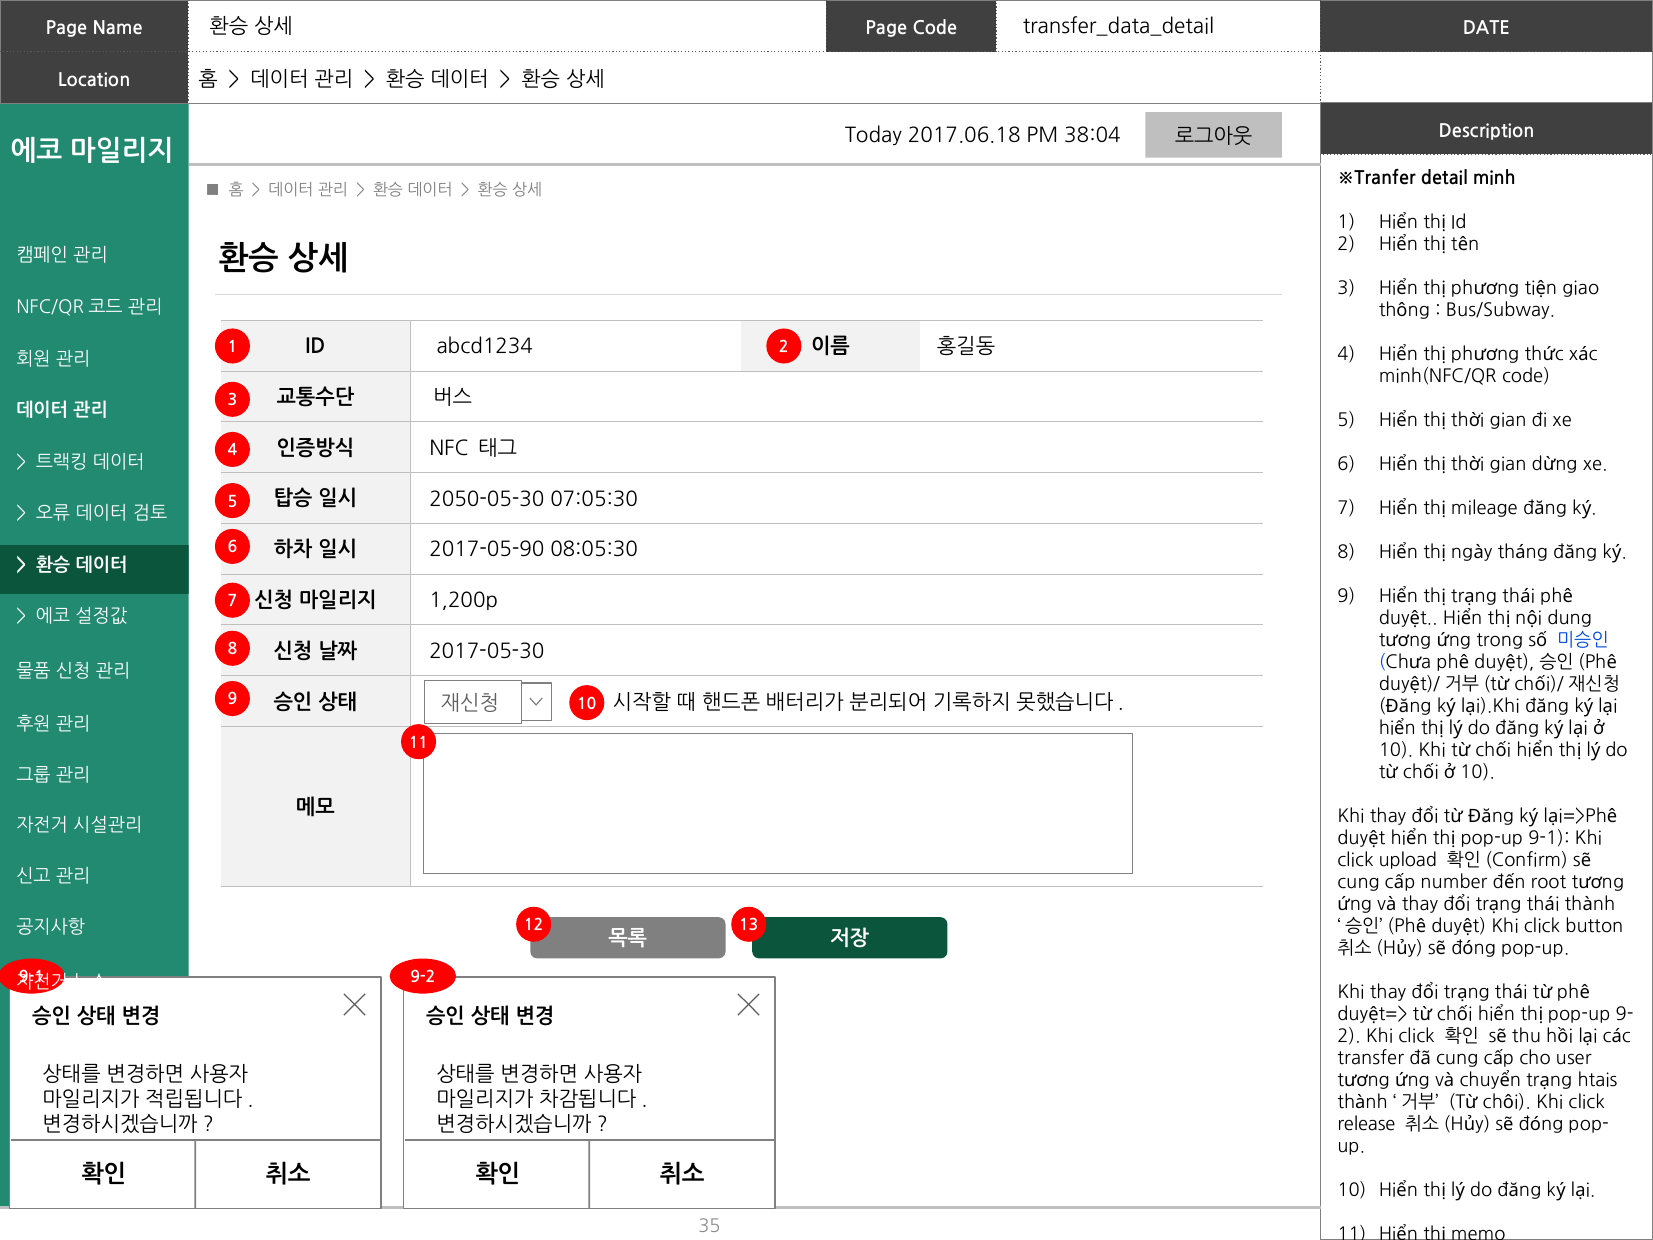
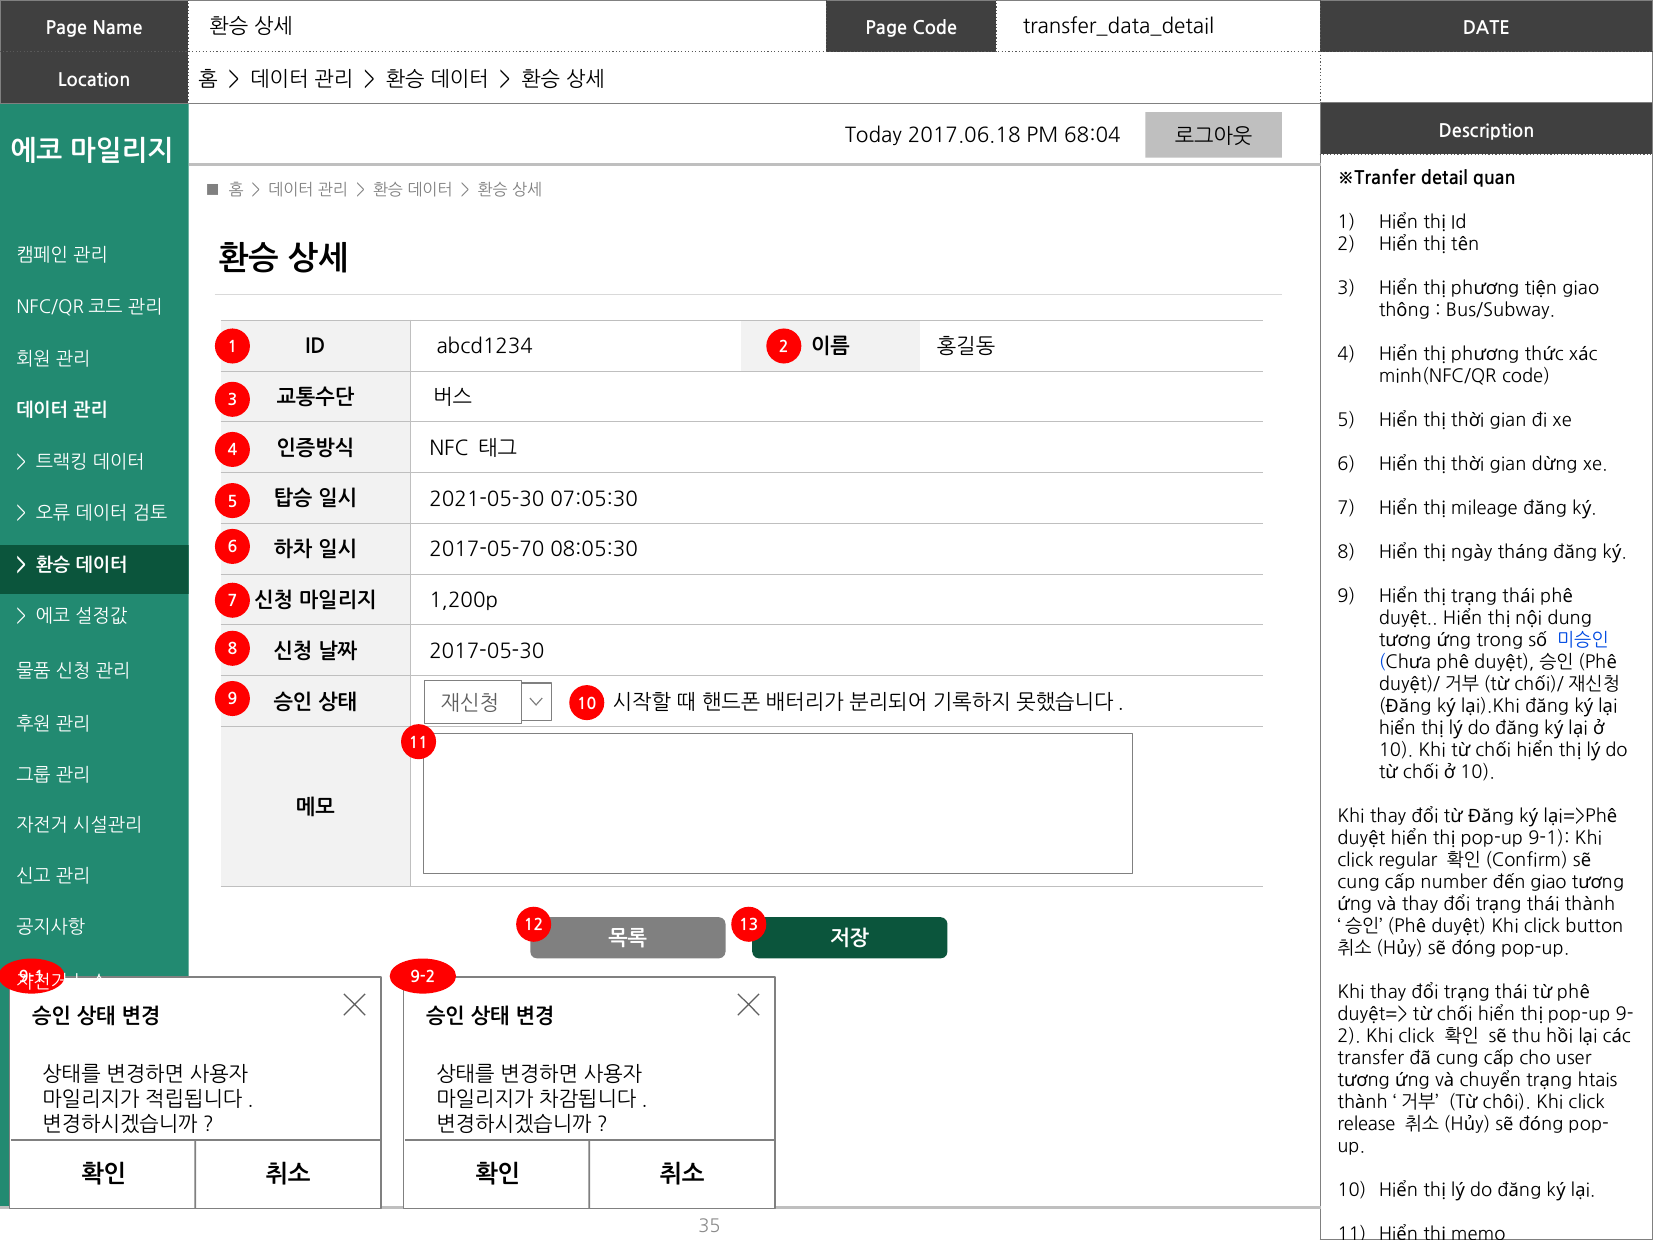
38:04: 38:04 -> 68:04
minh: minh -> quan
2050-05-30: 2050-05-30 -> 2021-05-30
2017-05-90: 2017-05-90 -> 2017-05-70
upload: upload -> regular
root at (1548, 883): root -> giao
